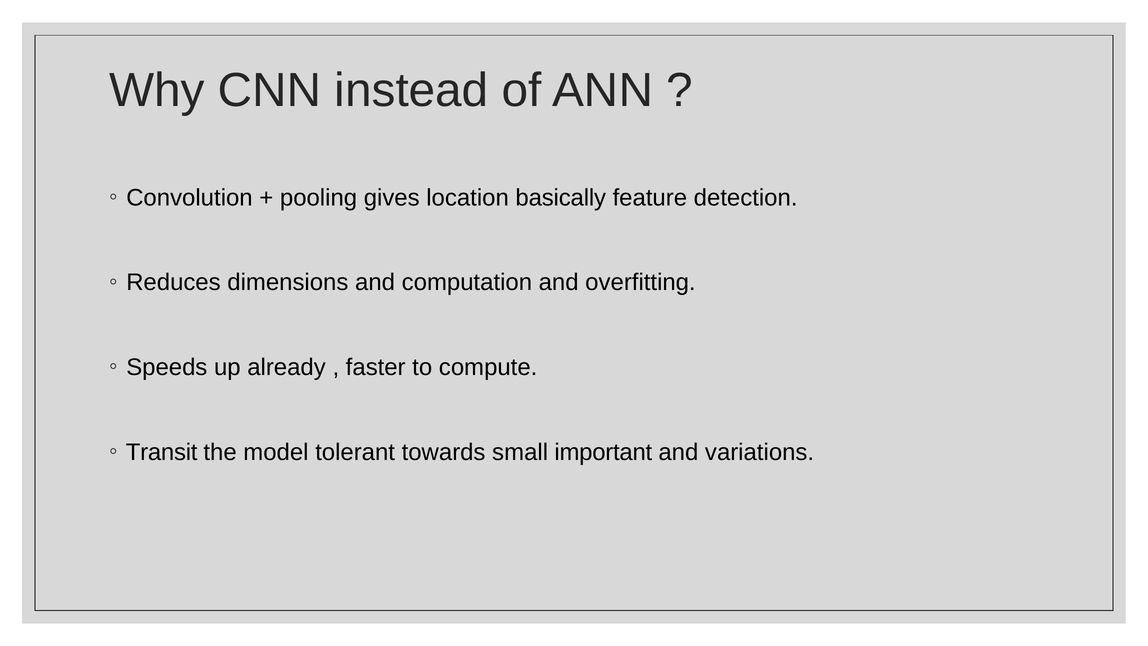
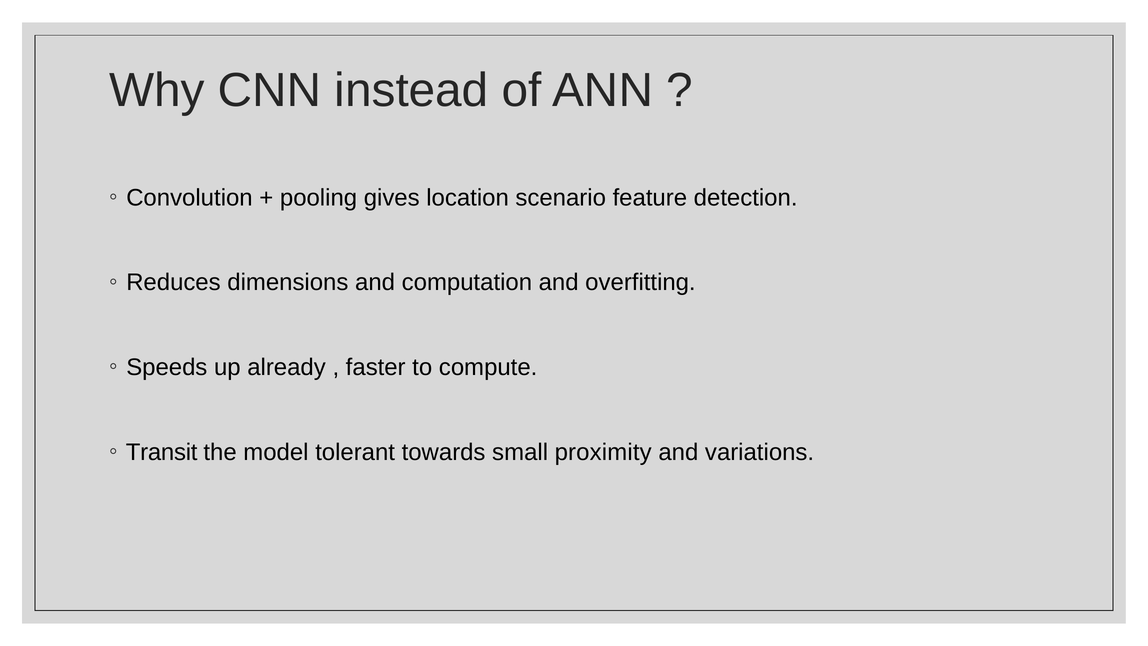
basically: basically -> scenario
important: important -> proximity
